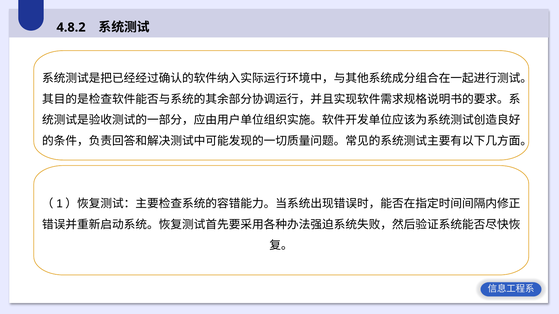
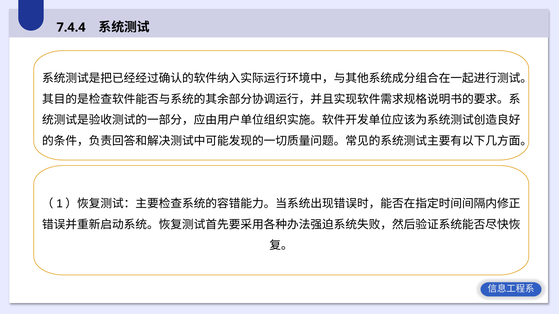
4.8.2: 4.8.2 -> 7.4.4
